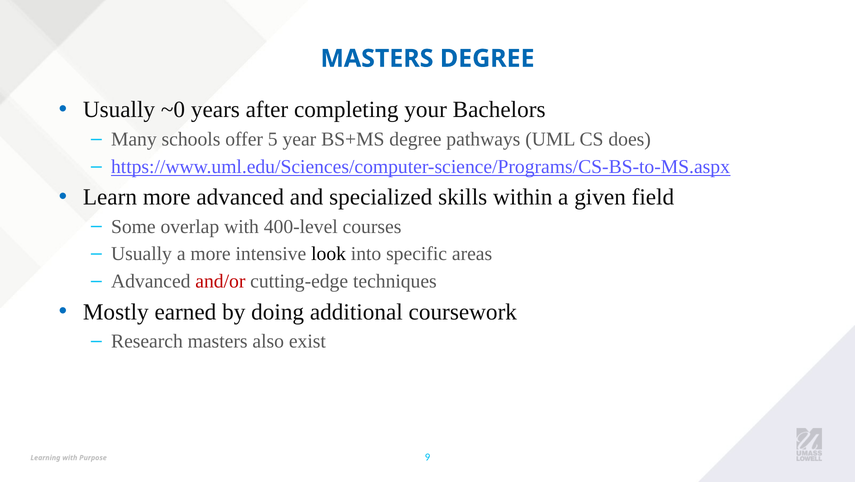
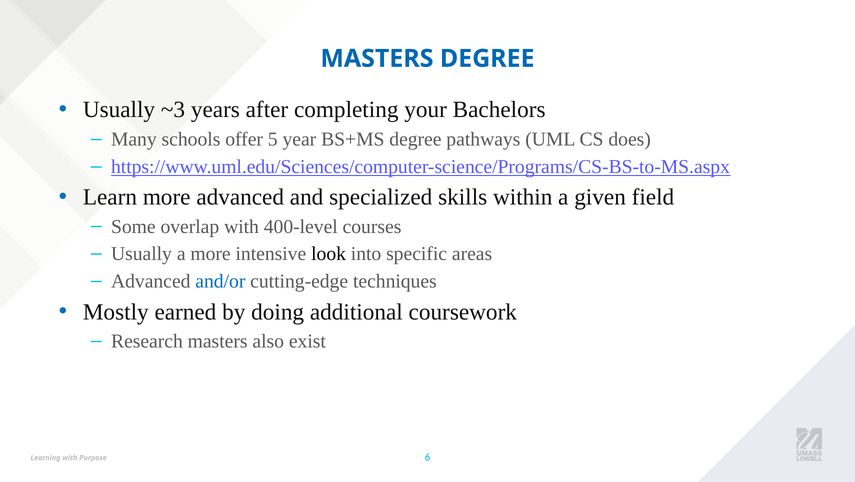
~0: ~0 -> ~3
and/or colour: red -> blue
9: 9 -> 6
